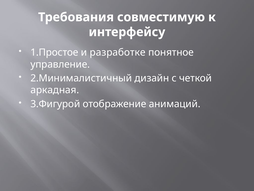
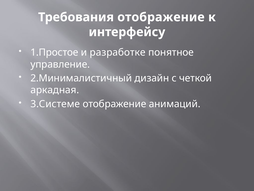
Требования совместимую: совместимую -> отображение
3.Фигурой: 3.Фигурой -> 3.Системе
